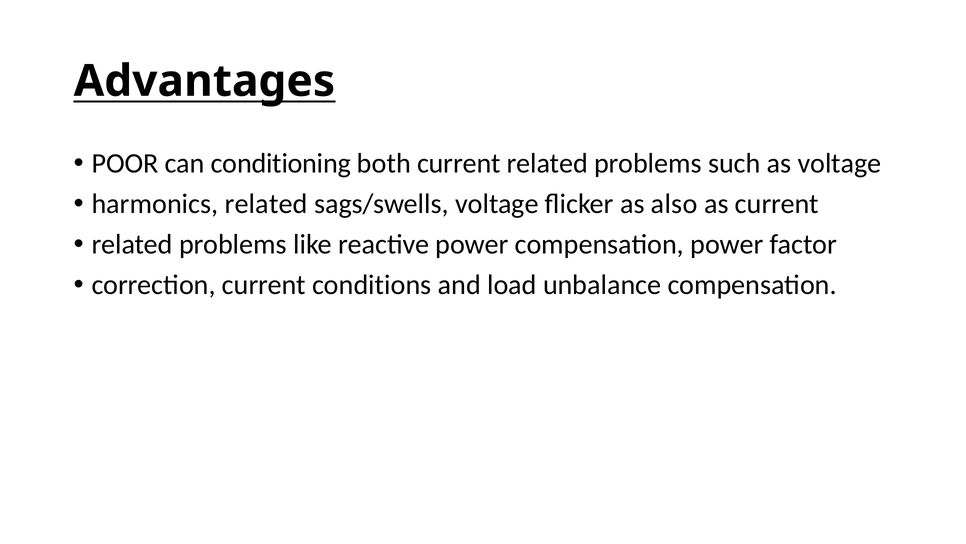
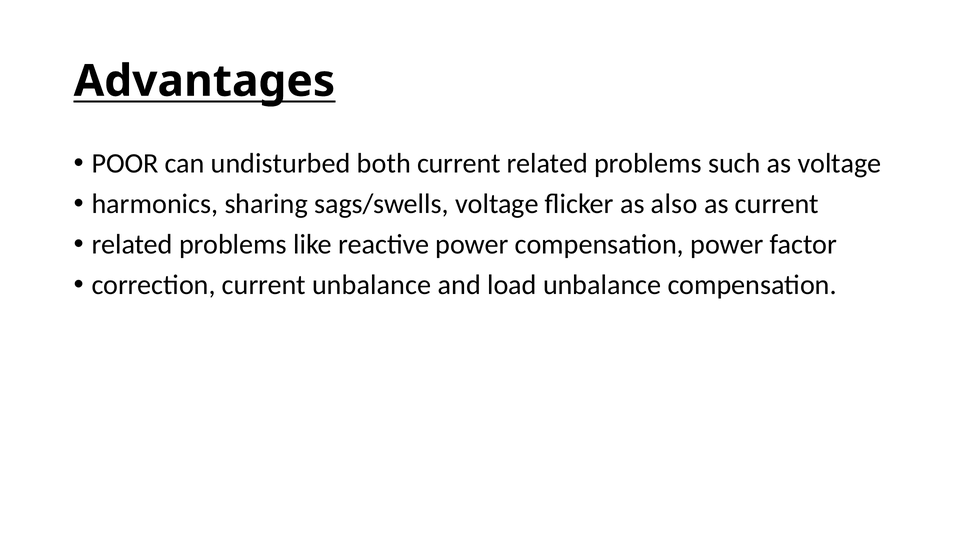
conditioning: conditioning -> undisturbed
harmonics related: related -> sharing
current conditions: conditions -> unbalance
